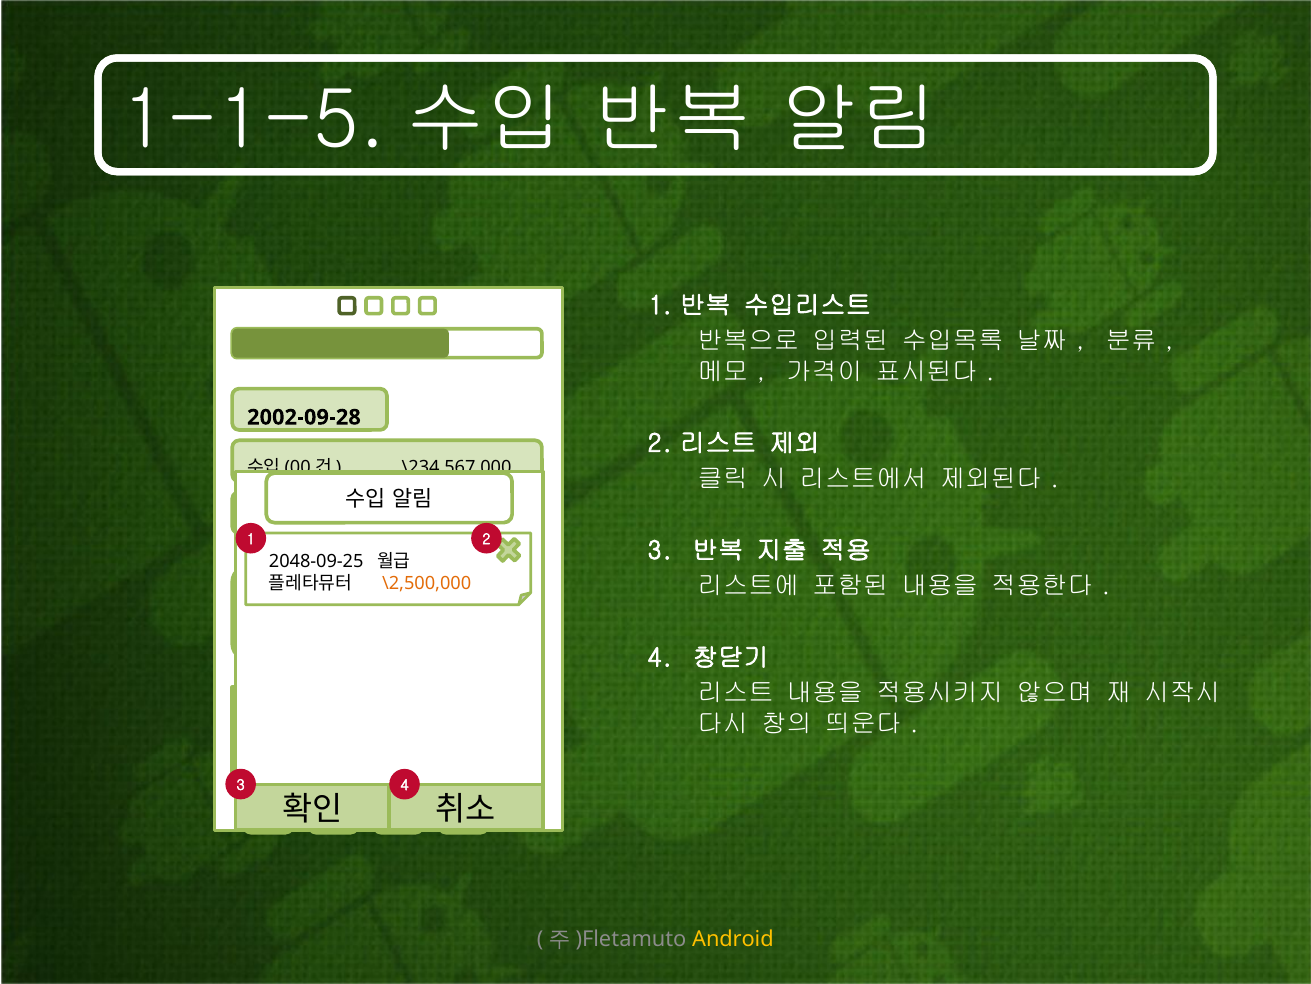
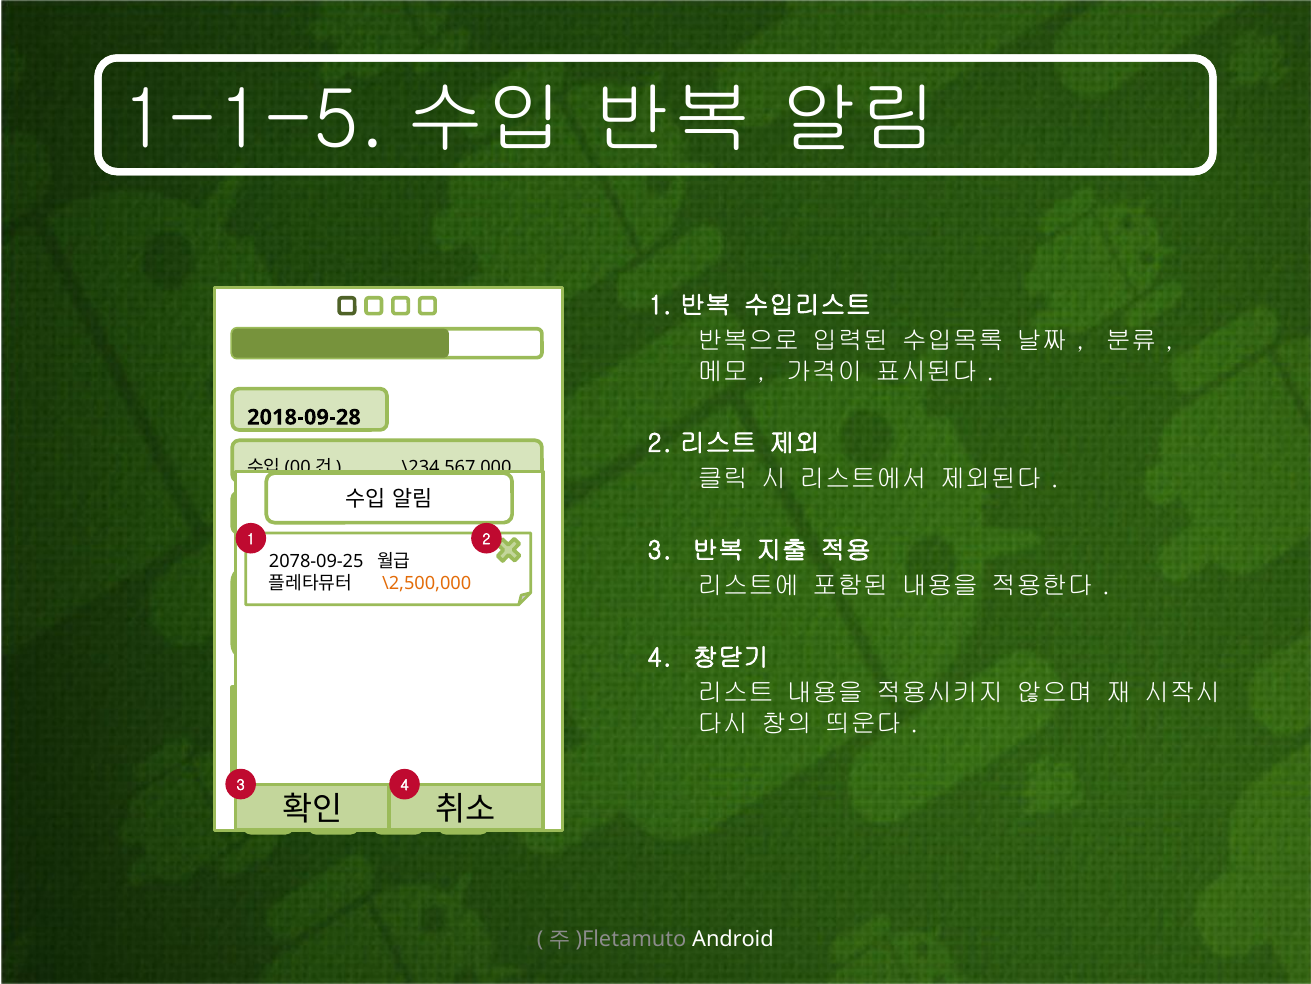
2002-09-28: 2002-09-28 -> 2018-09-28
2048-09-25: 2048-09-25 -> 2078-09-25
Android colour: yellow -> white
